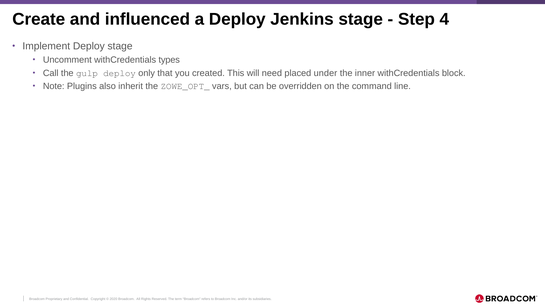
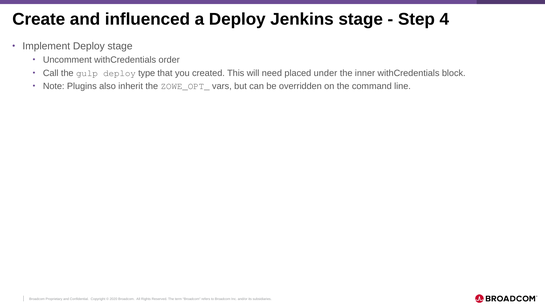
types: types -> order
only: only -> type
